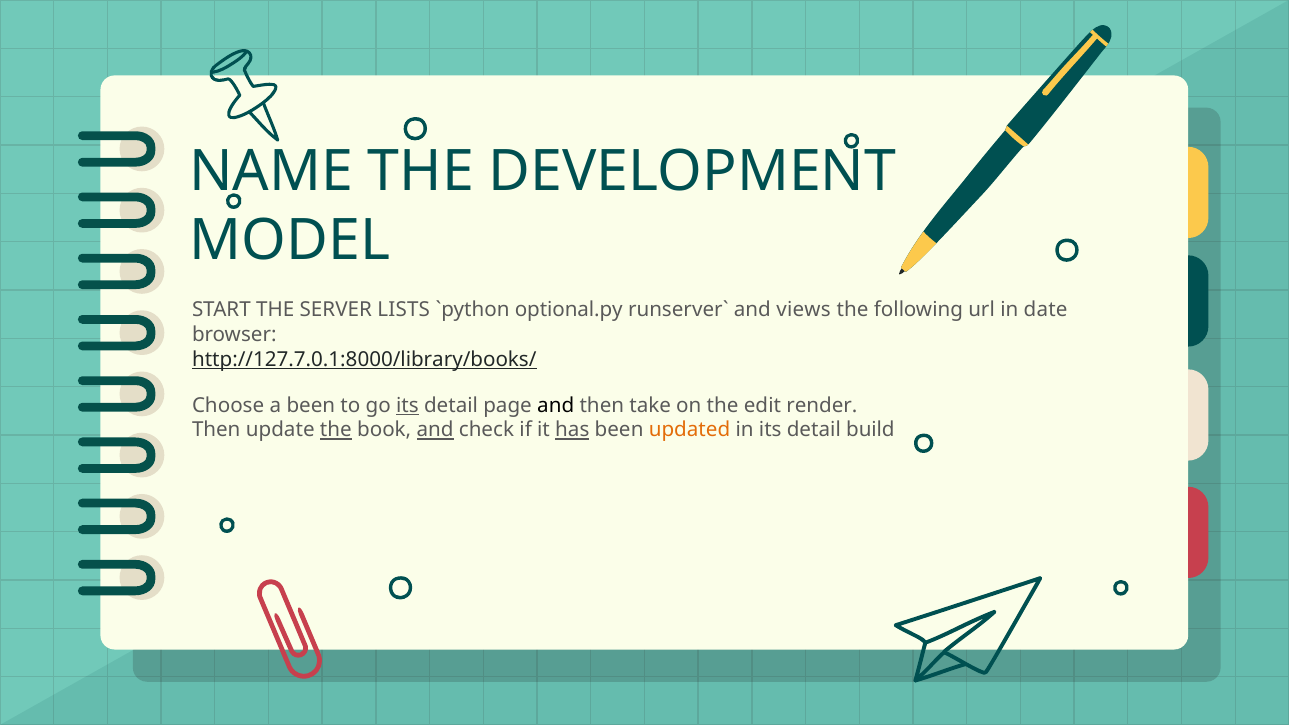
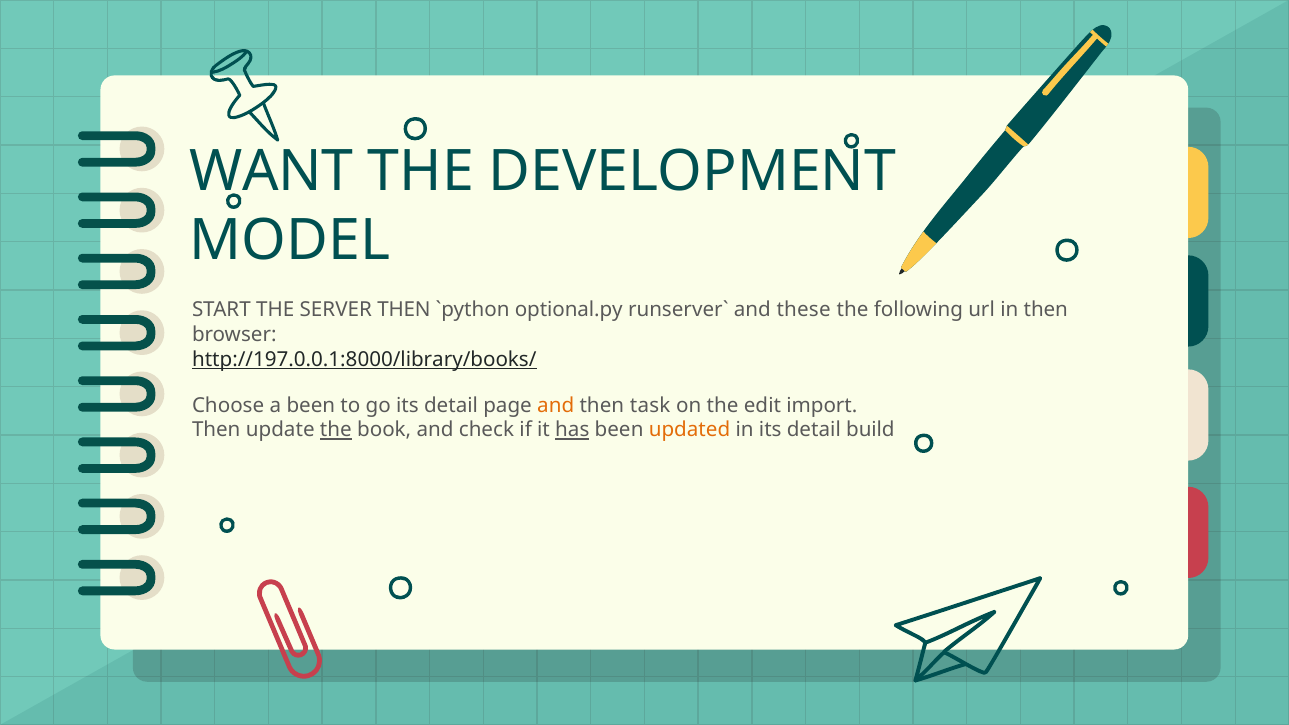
NAME: NAME -> WANT
SERVER LISTS: LISTS -> THEN
views: views -> these
in date: date -> then
http://127.7.0.1:8000/library/books/: http://127.7.0.1:8000/library/books/ -> http://197.0.0.1:8000/library/books/
its at (407, 406) underline: present -> none
and at (556, 406) colour: black -> orange
take: take -> task
render: render -> import
and at (435, 430) underline: present -> none
